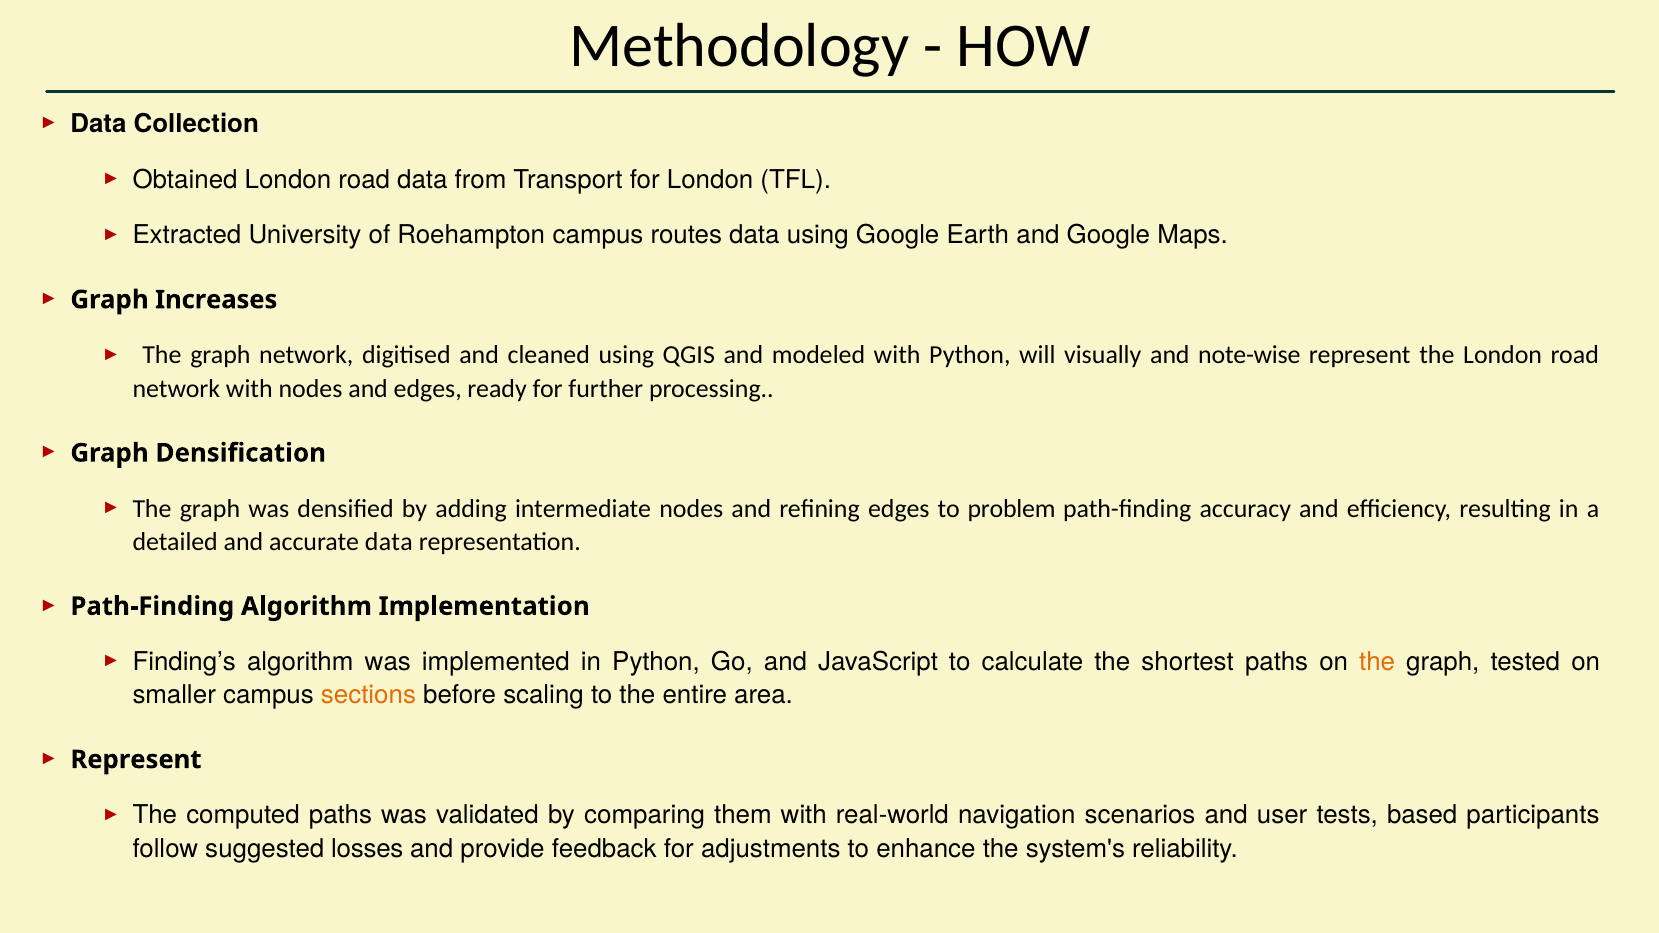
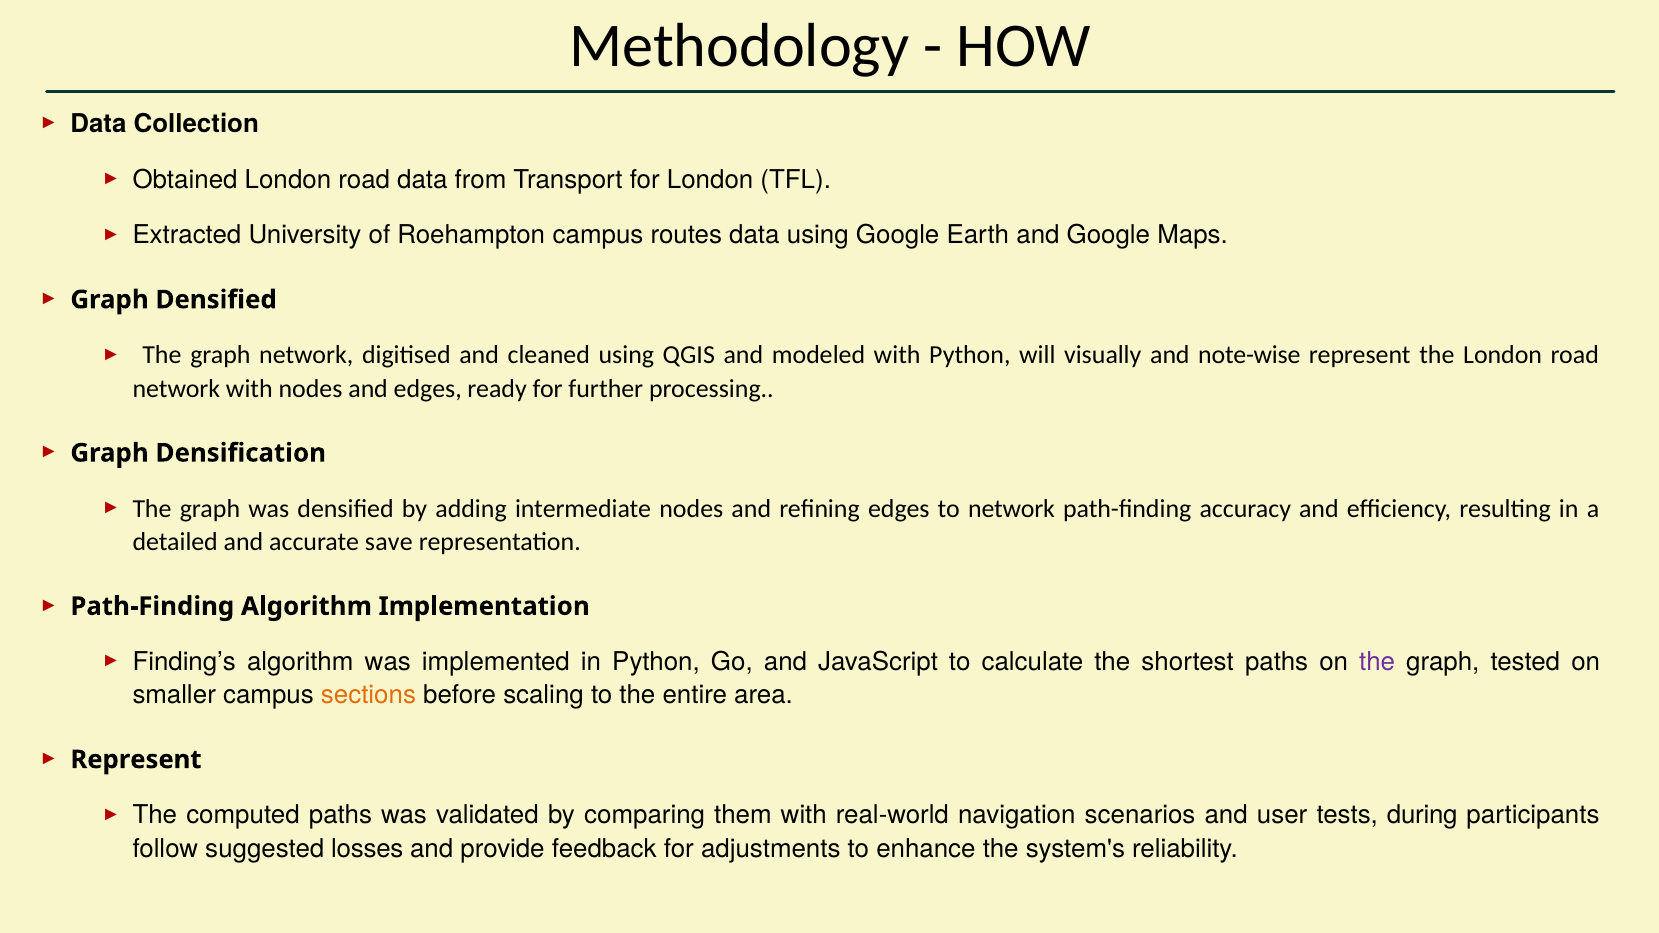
Graph Increases: Increases -> Densified
to problem: problem -> network
accurate data: data -> save
the at (1377, 662) colour: orange -> purple
based: based -> during
